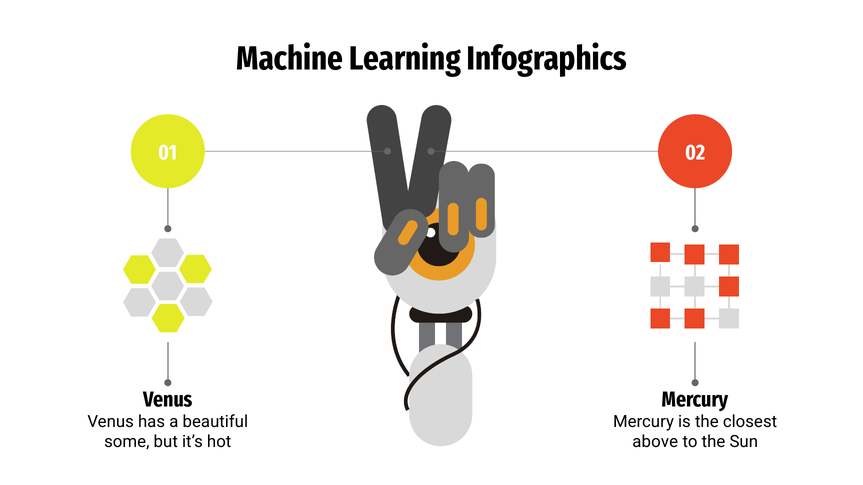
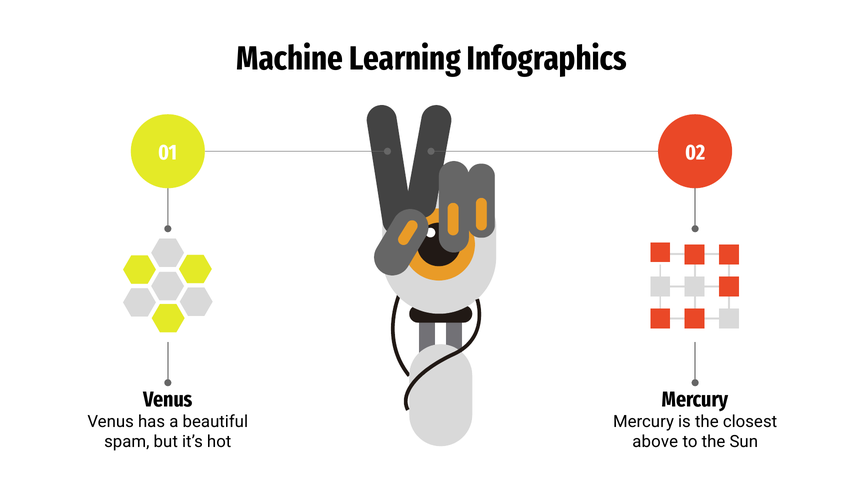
some: some -> spam
